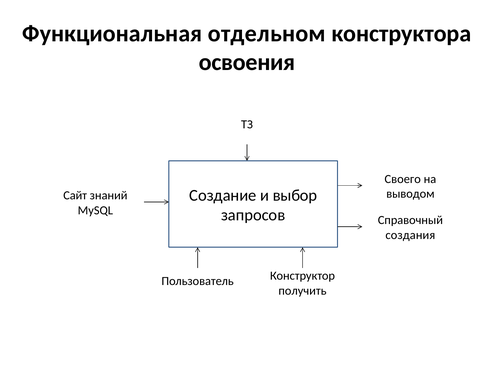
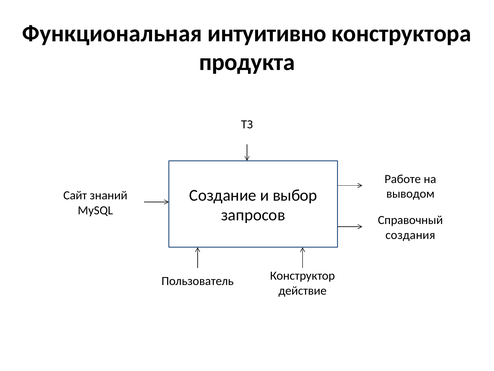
отдельном: отдельном -> интуитивно
освоения: освоения -> продукта
Своего: Своего -> Работе
получить: получить -> действие
